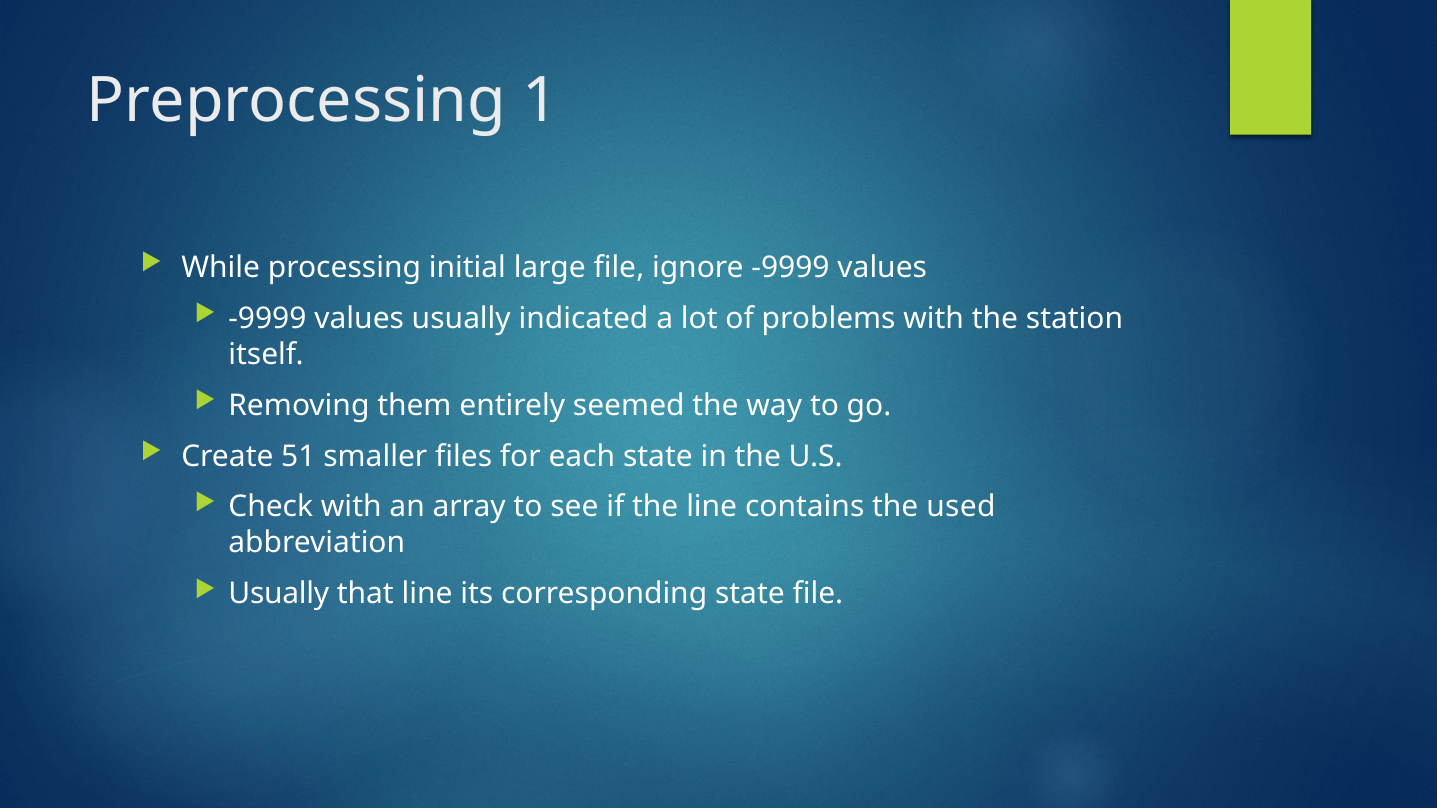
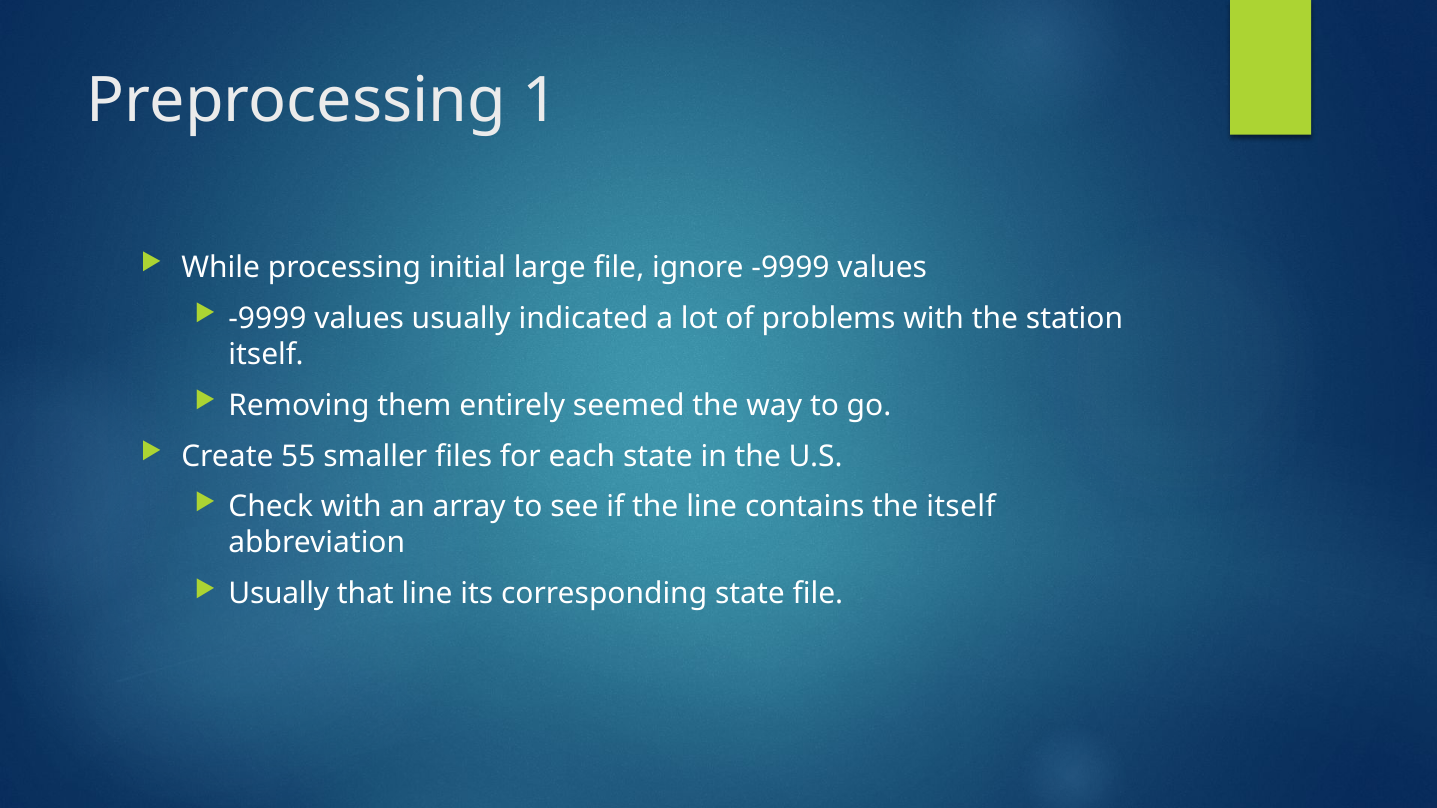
51: 51 -> 55
the used: used -> itself
